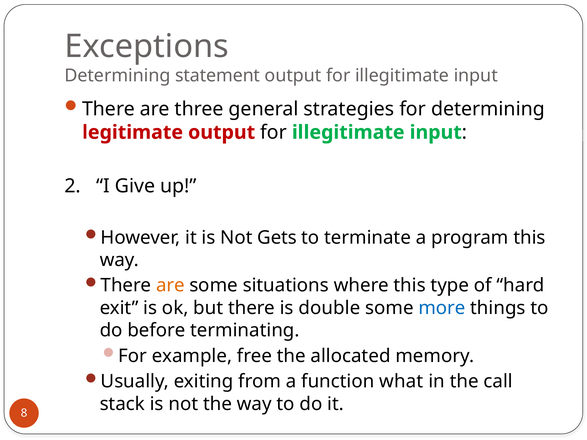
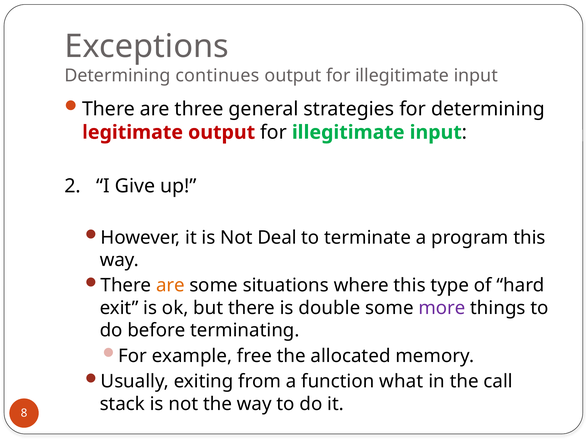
statement: statement -> continues
Gets: Gets -> Deal
more colour: blue -> purple
